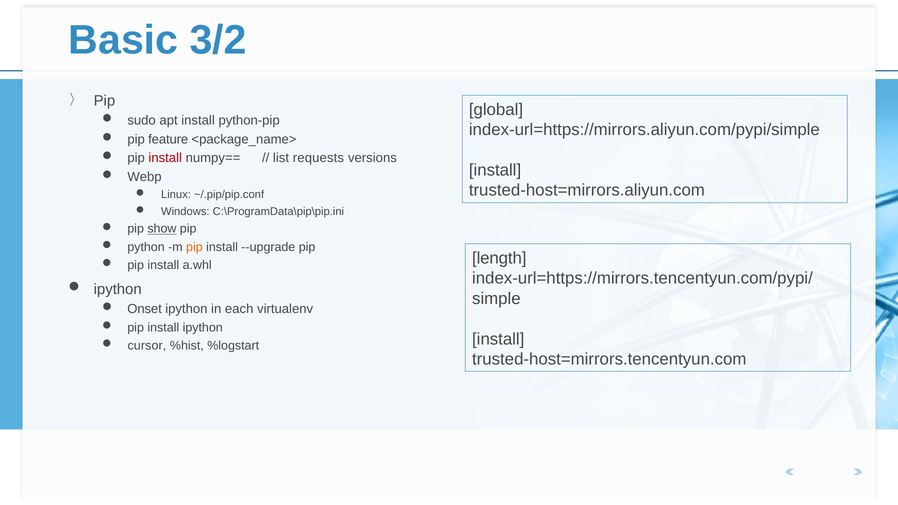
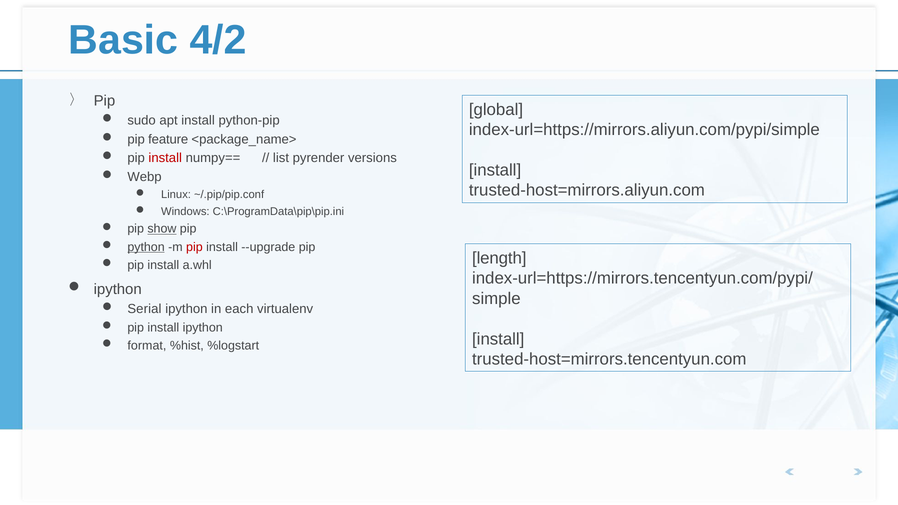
3/2: 3/2 -> 4/2
requests: requests -> pyrender
python underline: none -> present
pip at (194, 247) colour: orange -> red
Onset: Onset -> Serial
cursor: cursor -> format
